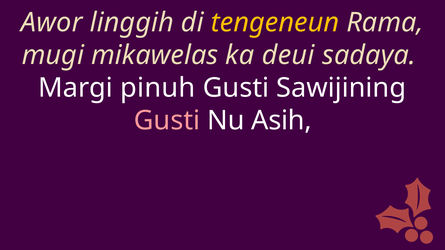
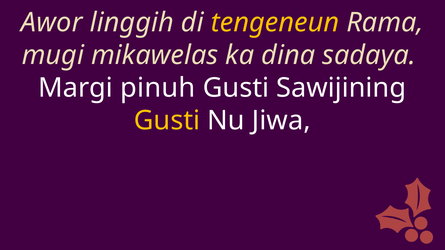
deui: deui -> dina
Gusti at (167, 121) colour: pink -> yellow
Asih: Asih -> Jiwa
